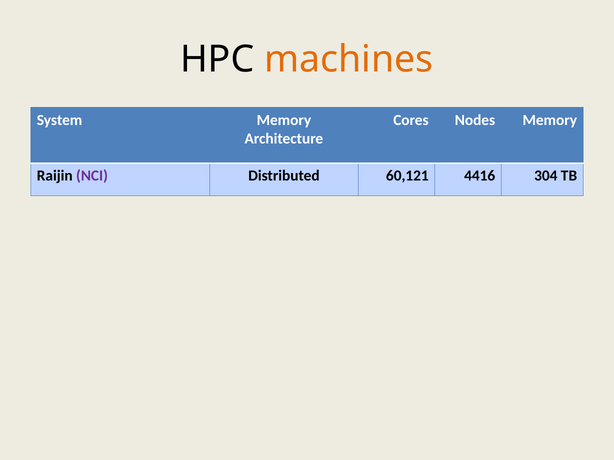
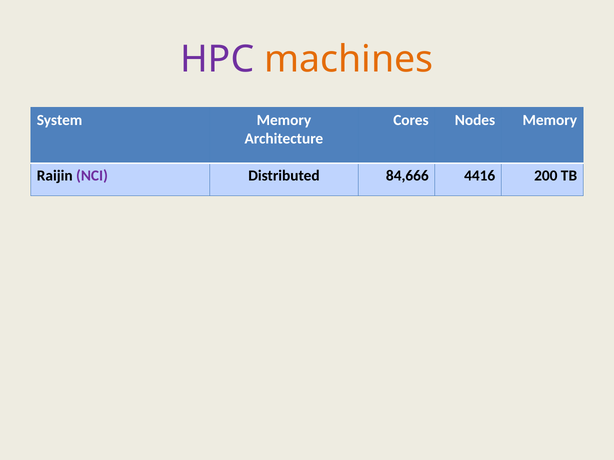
HPC colour: black -> purple
60,121: 60,121 -> 84,666
304: 304 -> 200
